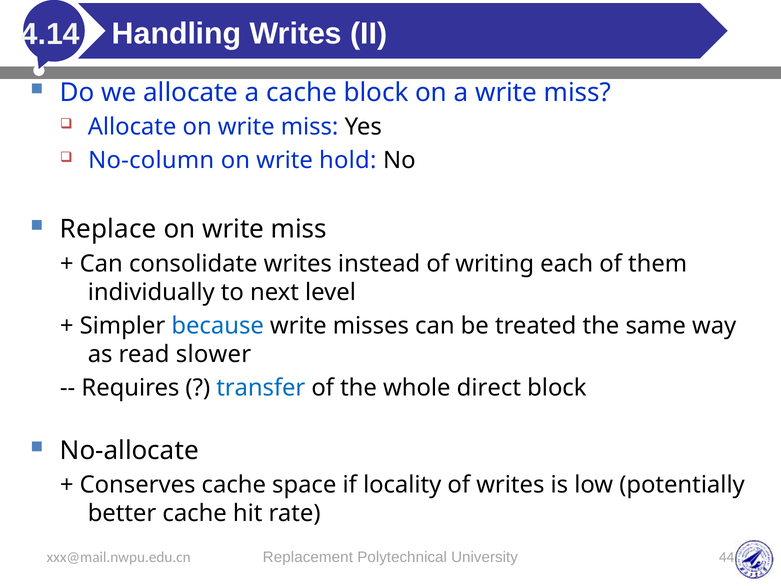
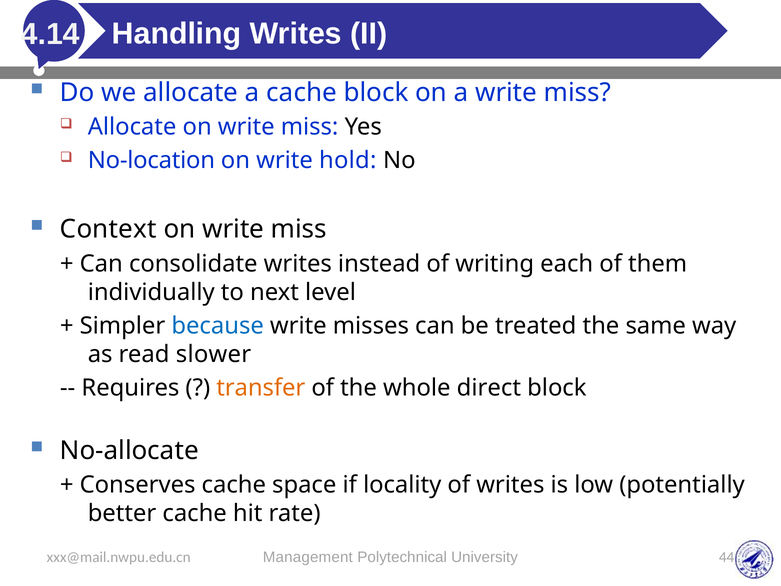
No-column: No-column -> No-location
Replace: Replace -> Context
transfer colour: blue -> orange
Replacement: Replacement -> Management
